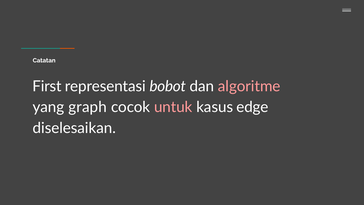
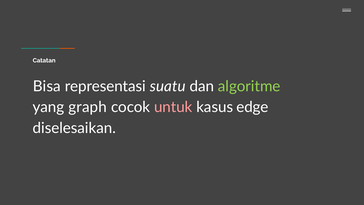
First: First -> Bisa
bobot: bobot -> suatu
algoritme colour: pink -> light green
